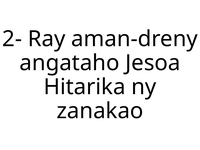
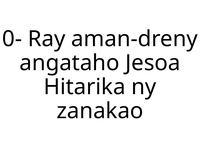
2-: 2- -> 0-
